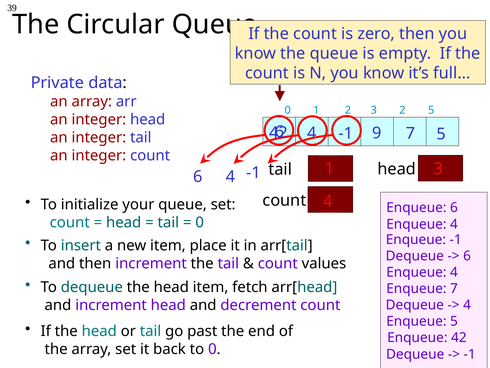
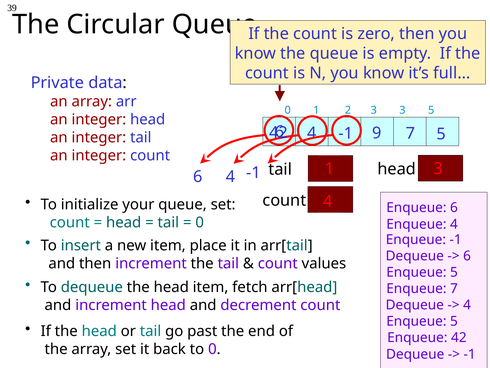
2 at (402, 110): 2 -> 3
4 at (454, 272): 4 -> 5
